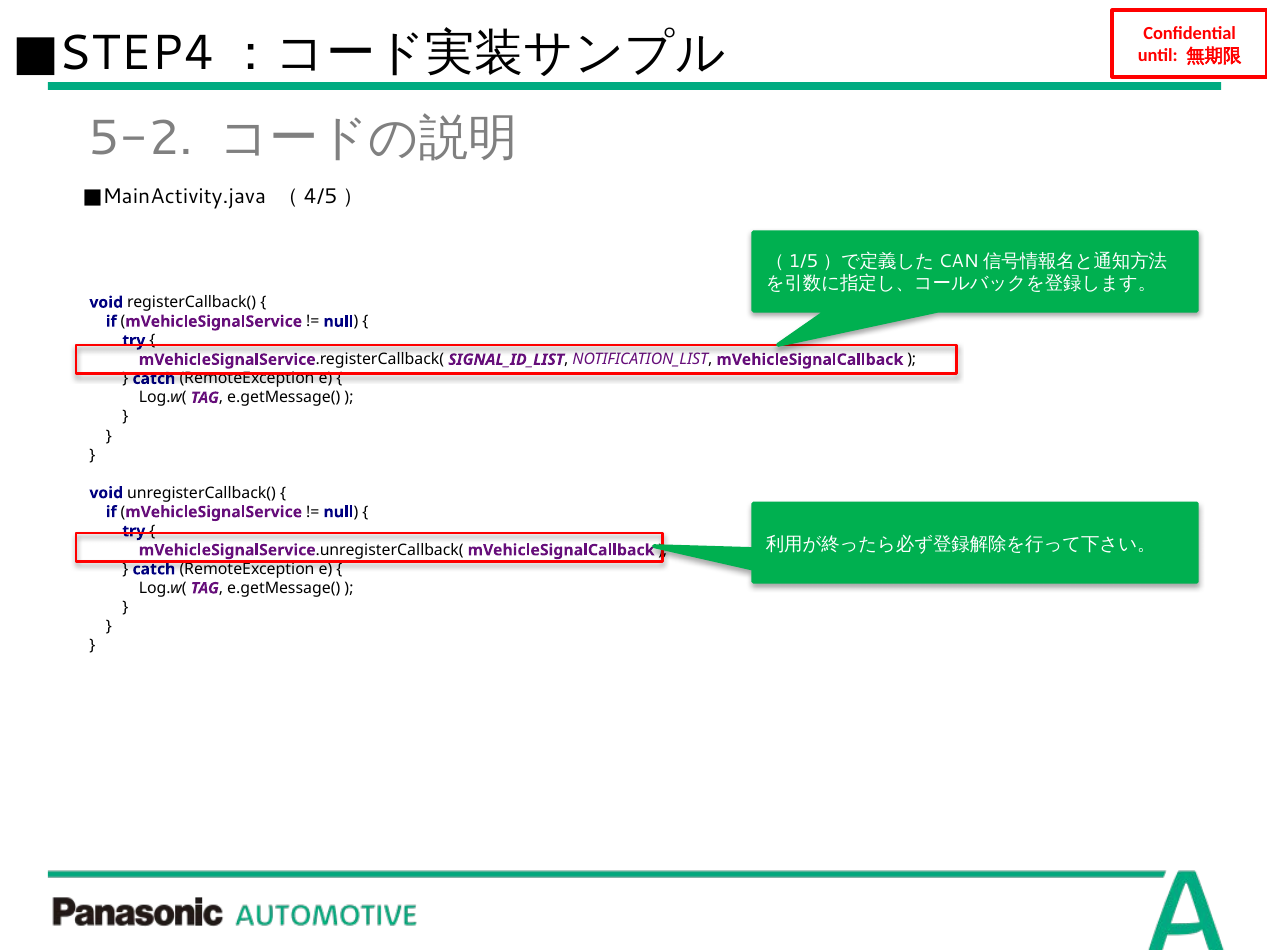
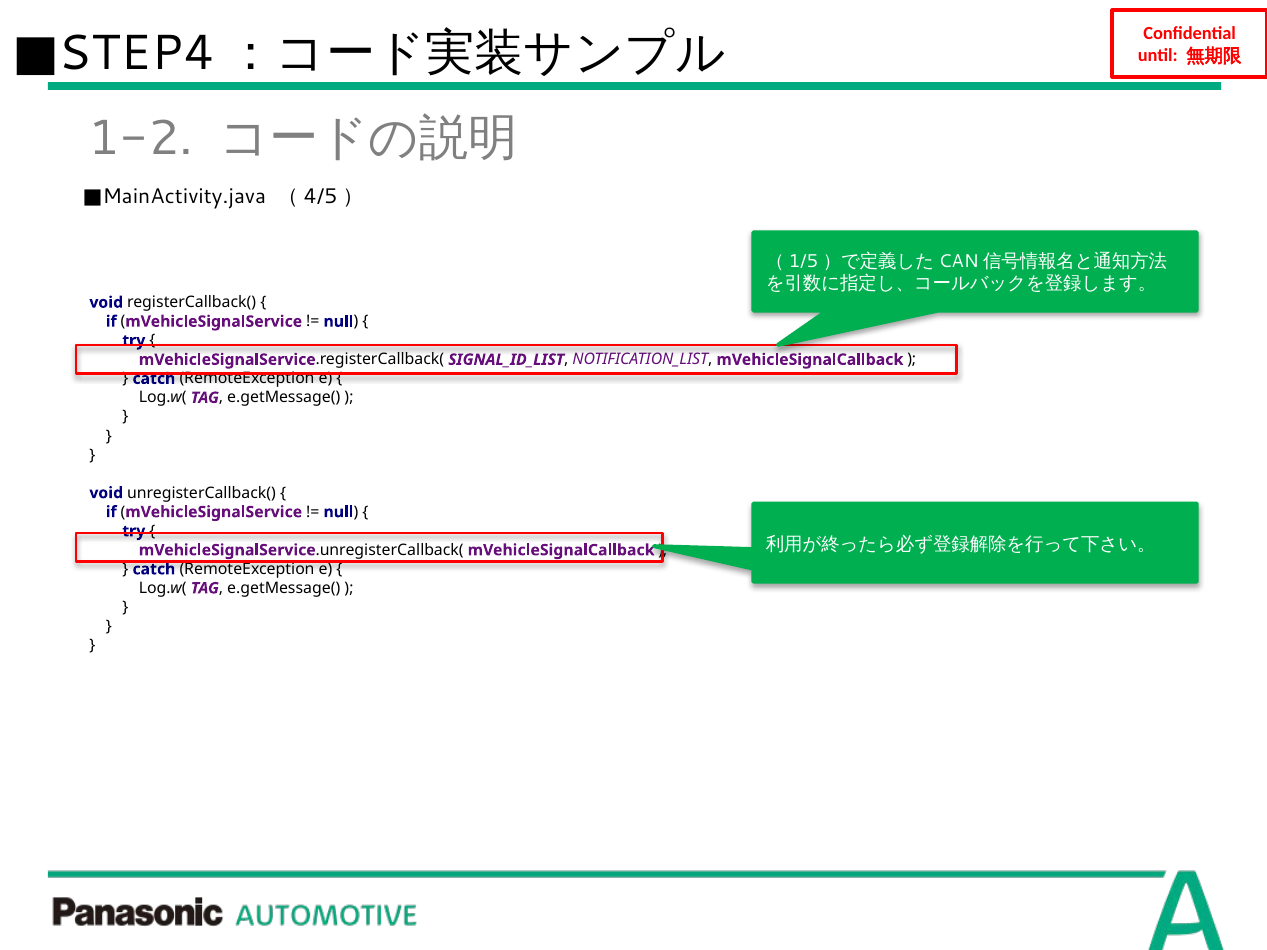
5-2: 5-2 -> 1-2
